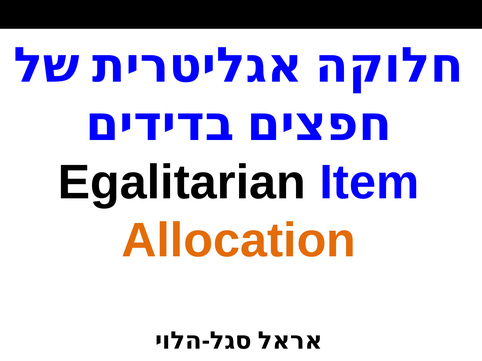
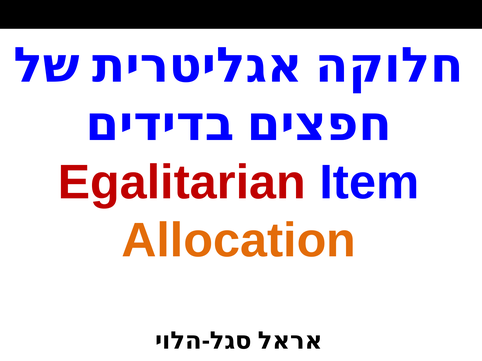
Egalitarian colour: black -> red
